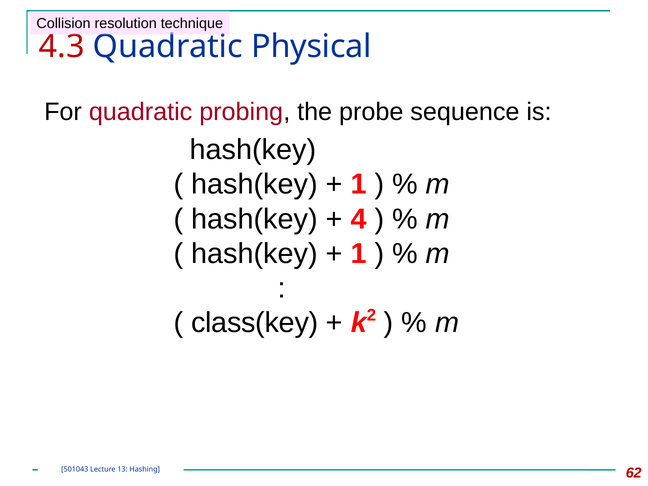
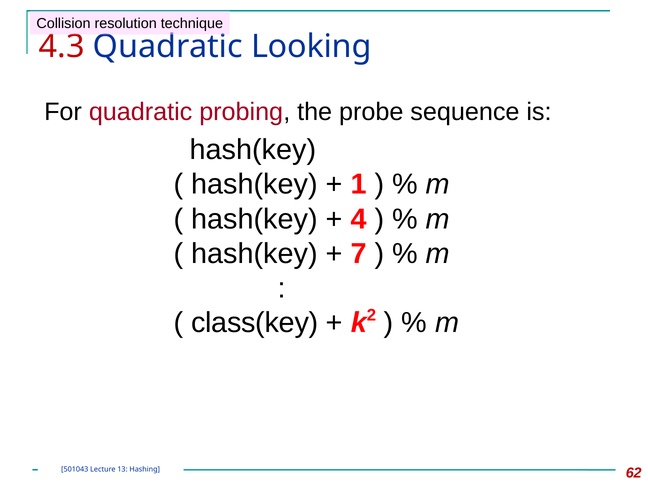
Physical: Physical -> Looking
1 at (359, 254): 1 -> 7
